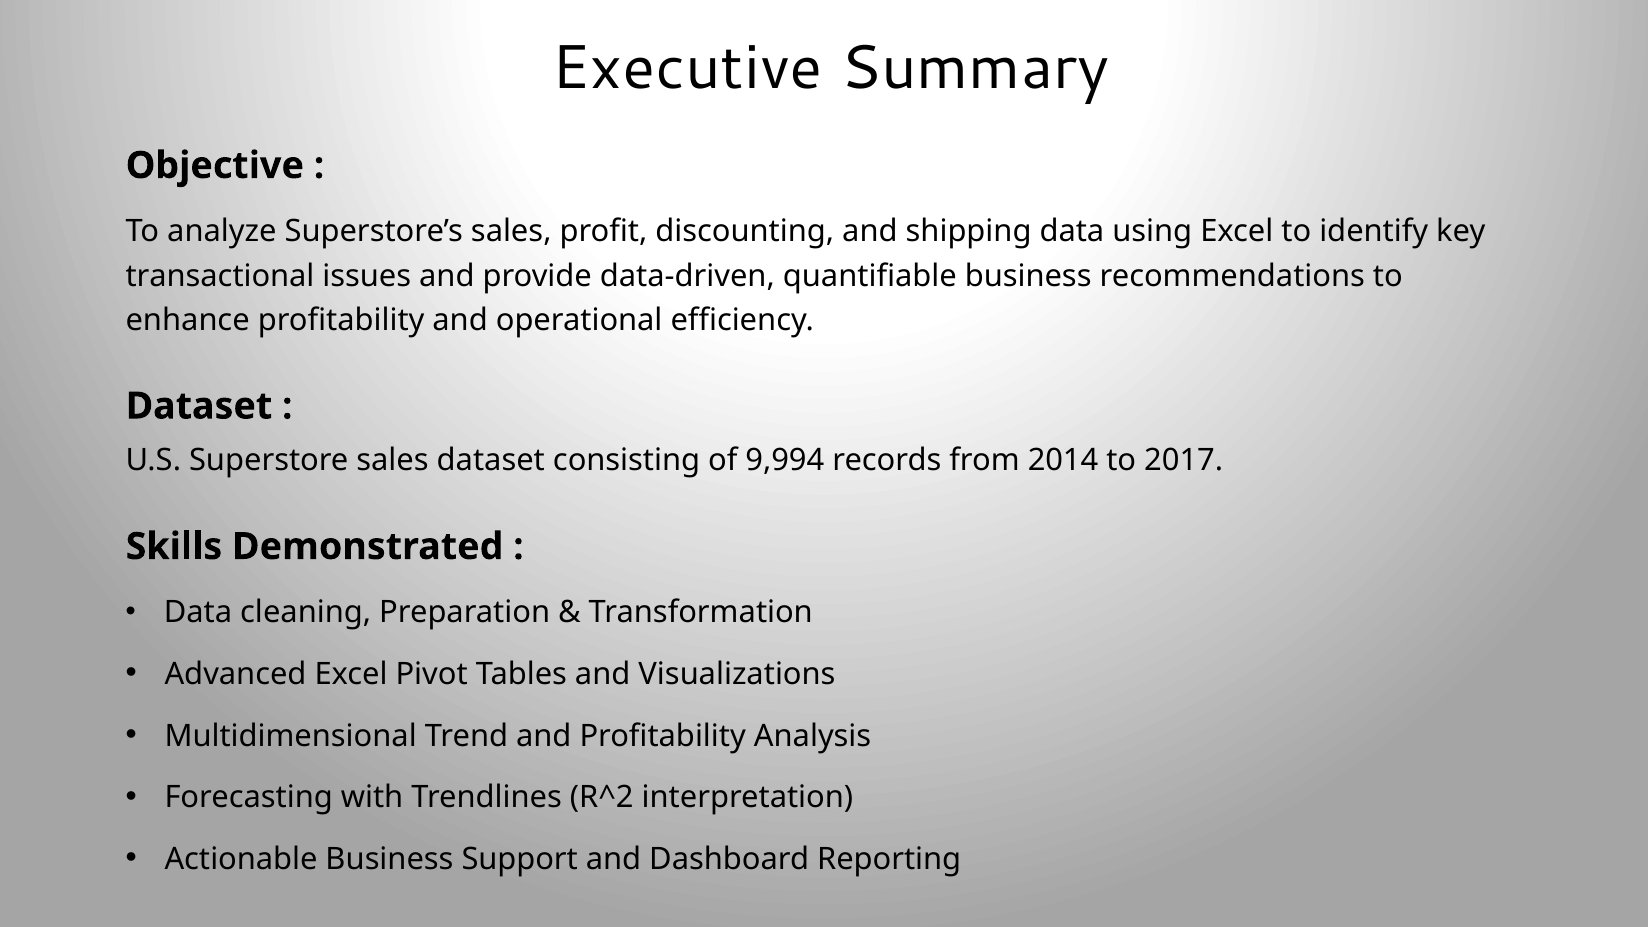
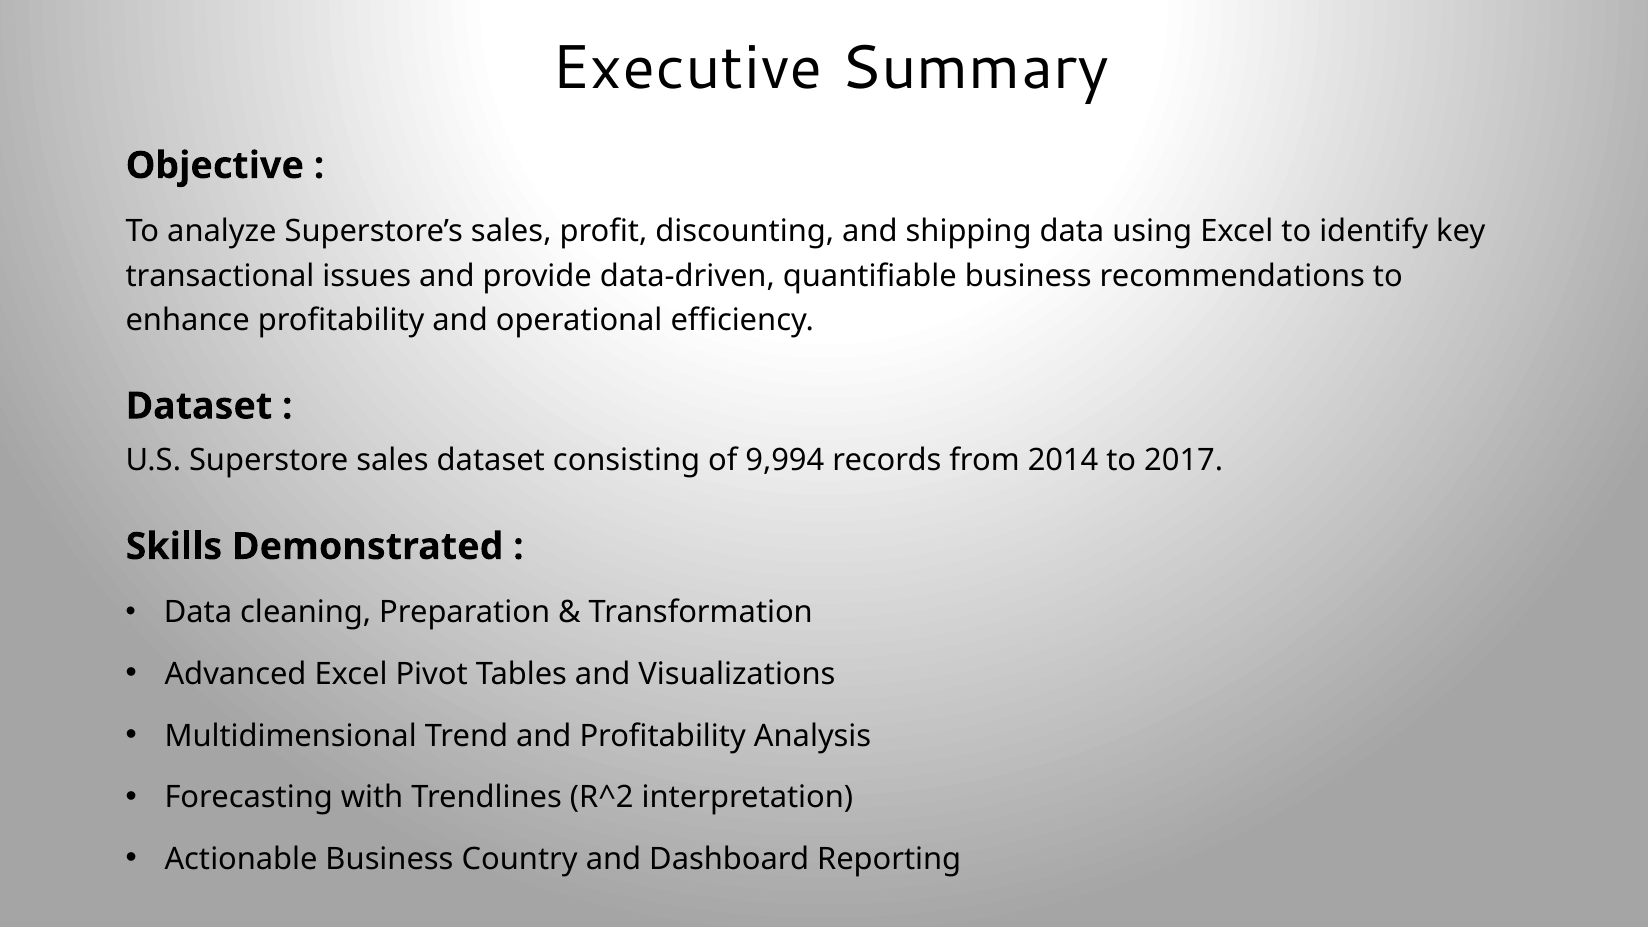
Support: Support -> Country
